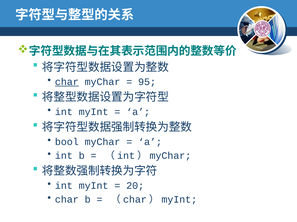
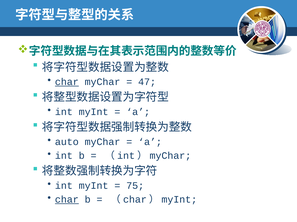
95: 95 -> 47
bool: bool -> auto
20: 20 -> 75
char at (67, 200) underline: none -> present
